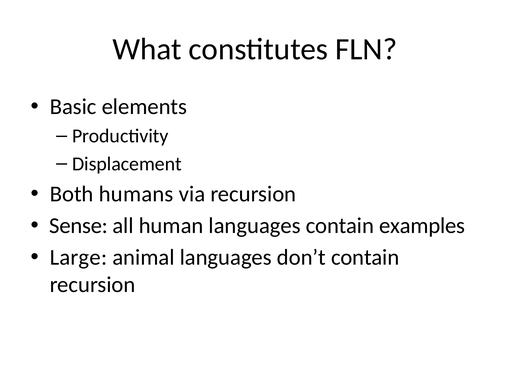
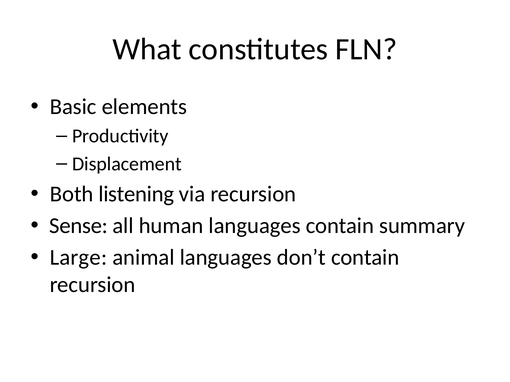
humans: humans -> listening
examples: examples -> summary
